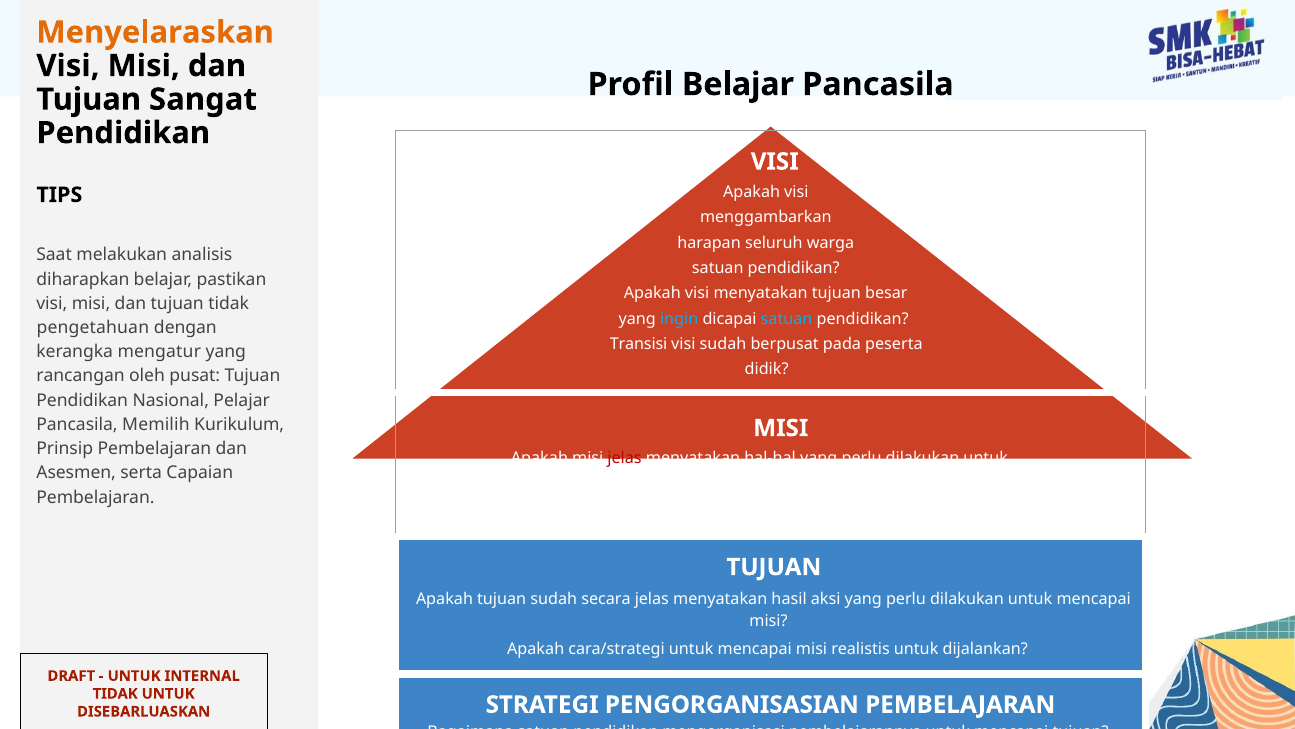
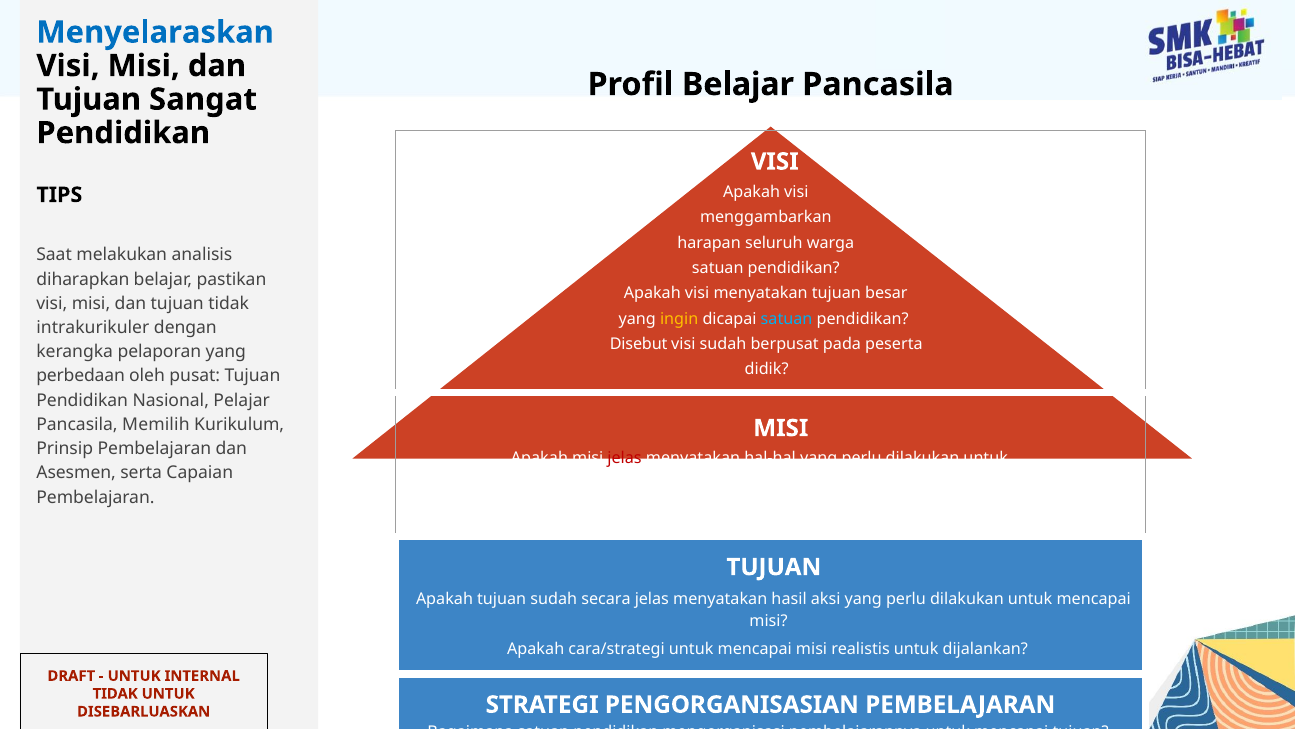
Menyelaraskan colour: orange -> blue
ingin colour: light blue -> yellow
pengetahuan: pengetahuan -> intrakurikuler
Transisi: Transisi -> Disebut
mengatur: mengatur -> pelaporan
rancangan: rancangan -> perbedaan
